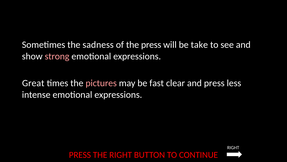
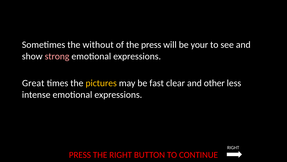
sadness: sadness -> without
take: take -> your
pictures colour: pink -> yellow
and press: press -> other
